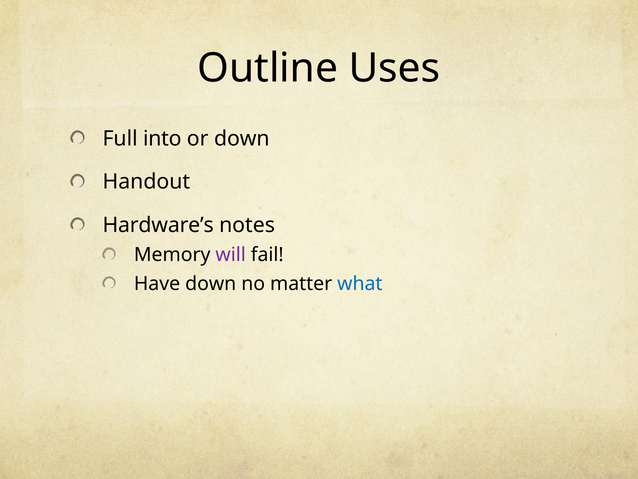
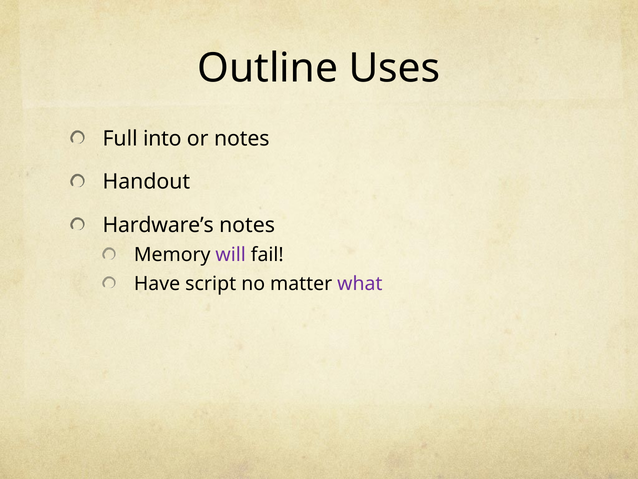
or down: down -> notes
Have down: down -> script
what colour: blue -> purple
